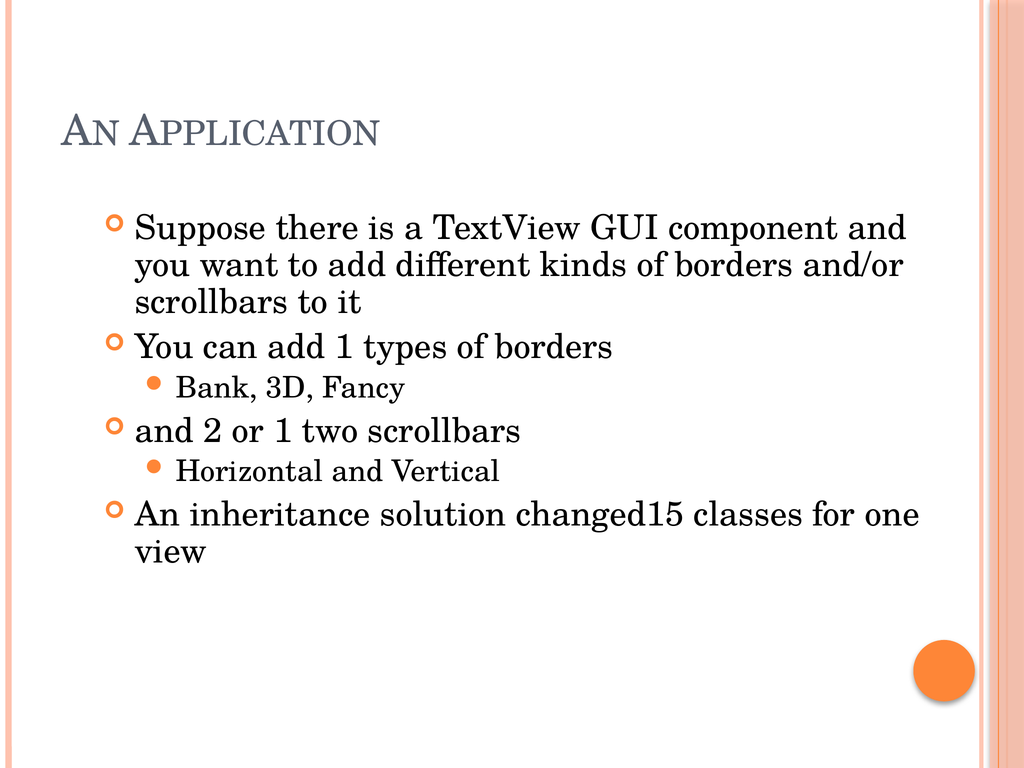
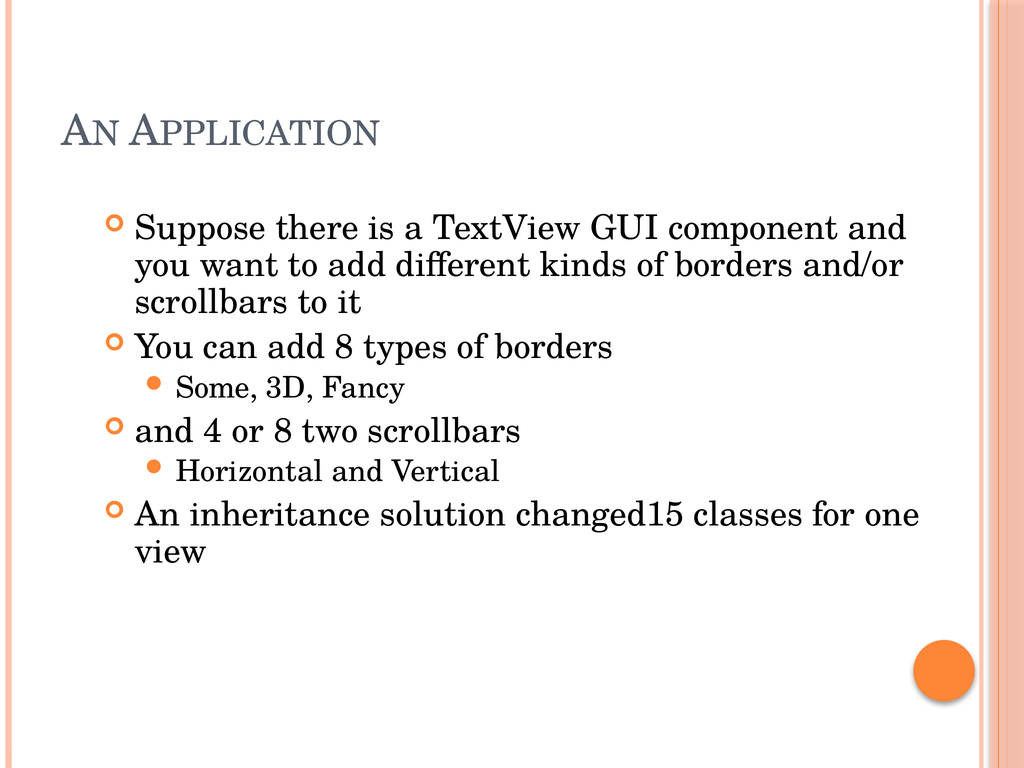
add 1: 1 -> 8
Bank: Bank -> Some
2: 2 -> 4
or 1: 1 -> 8
